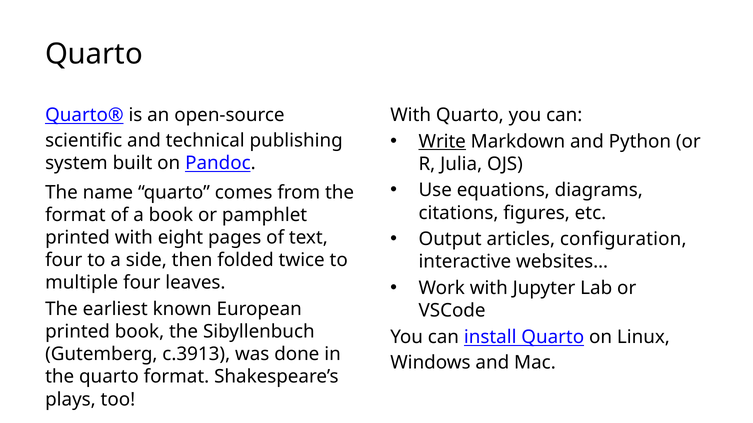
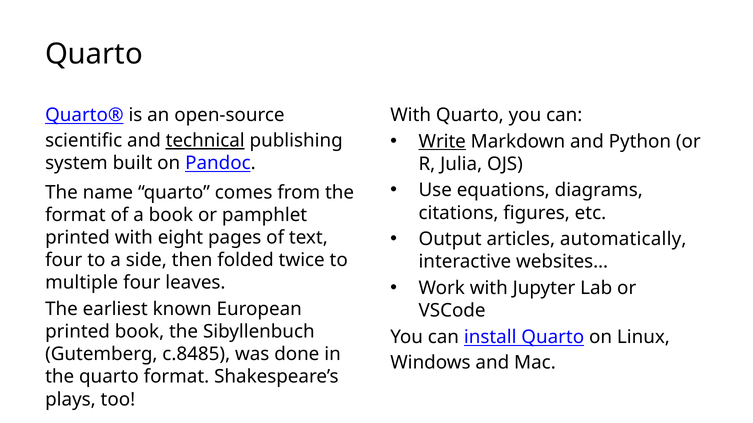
technical underline: none -> present
configuration: configuration -> automatically
c.3913: c.3913 -> c.8485
